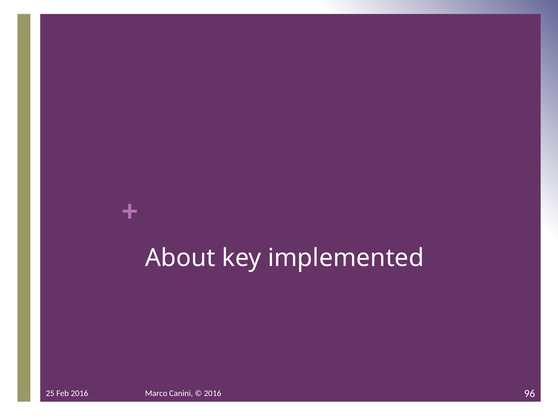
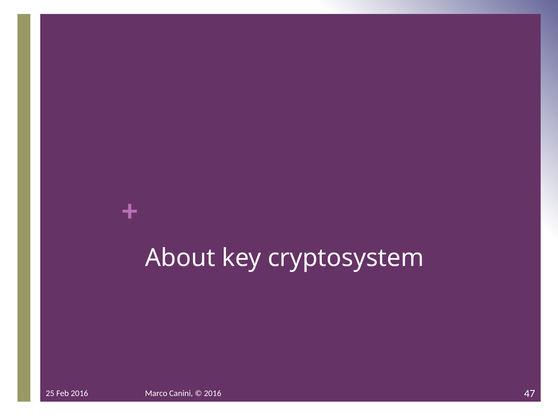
implemented: implemented -> cryptosystem
96: 96 -> 47
